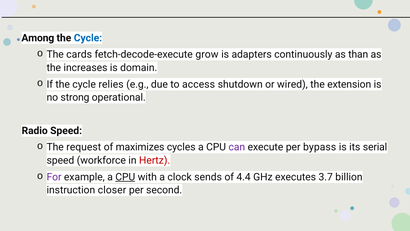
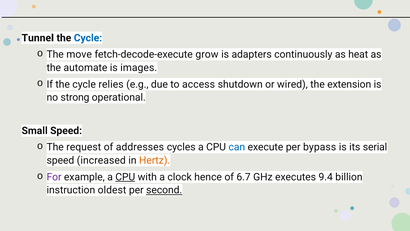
Among: Among -> Tunnel
cards: cards -> move
than: than -> heat
increases: increases -> automate
domain: domain -> images
Radio: Radio -> Small
maximizes: maximizes -> addresses
can colour: purple -> blue
workforce: workforce -> increased
Hertz colour: red -> orange
sends: sends -> hence
4.4: 4.4 -> 6.7
3.7: 3.7 -> 9.4
closer: closer -> oldest
second underline: none -> present
